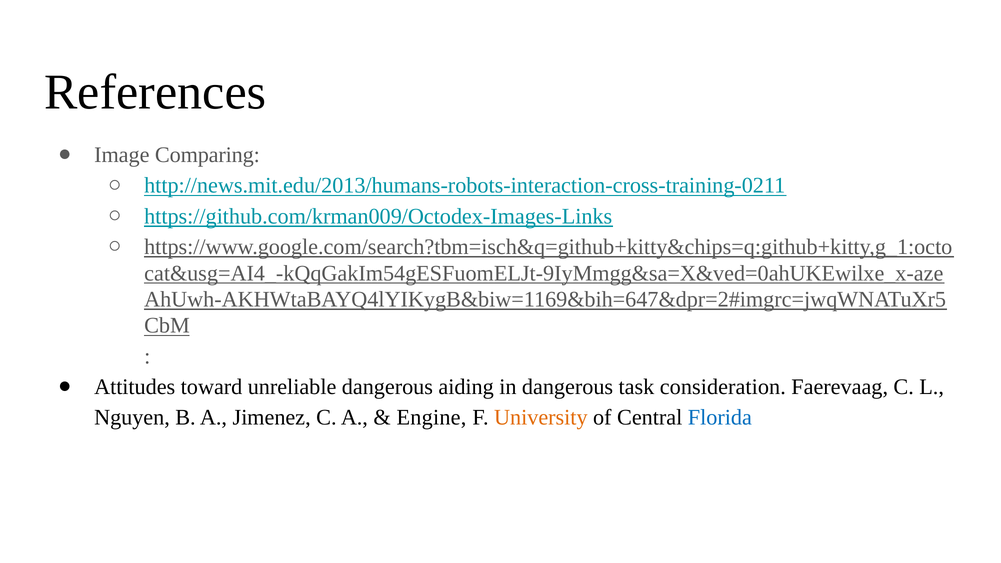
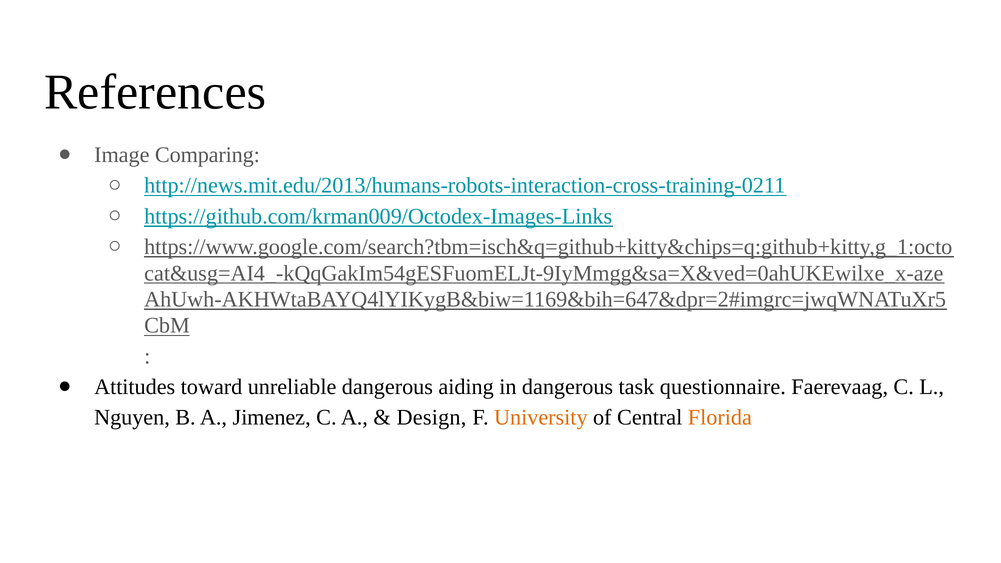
consideration: consideration -> questionnaire
Engine: Engine -> Design
Florida colour: blue -> orange
